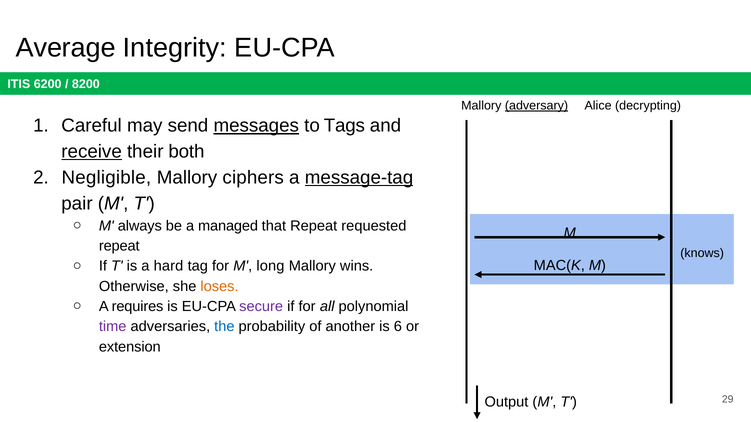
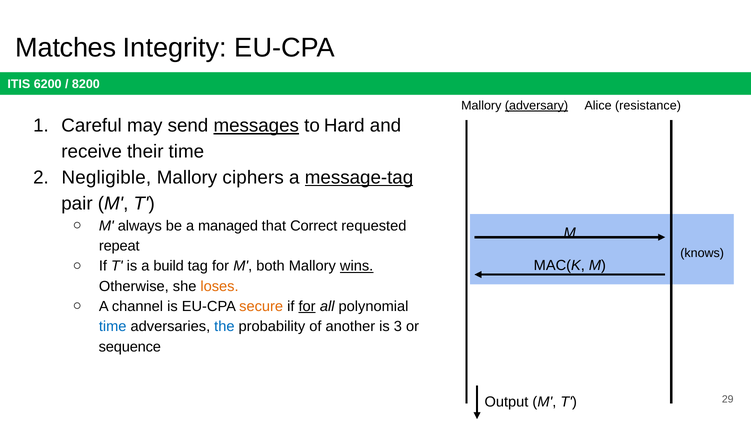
Average: Average -> Matches
decrypting: decrypting -> resistance
Tags: Tags -> Hard
receive underline: present -> none
their both: both -> time
that Repeat: Repeat -> Correct
hard: hard -> build
long: long -> both
wins underline: none -> present
requires: requires -> channel
secure colour: purple -> orange
for at (307, 307) underline: none -> present
time at (113, 327) colour: purple -> blue
6: 6 -> 3
extension: extension -> sequence
